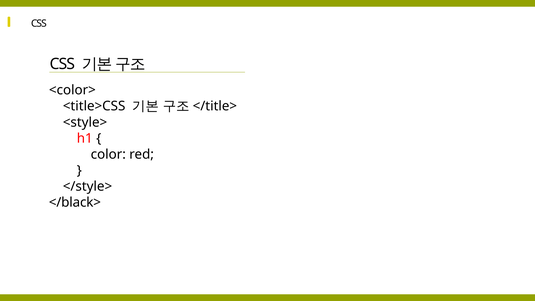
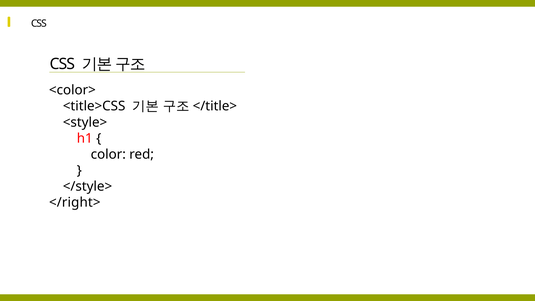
</black>: </black> -> </right>
